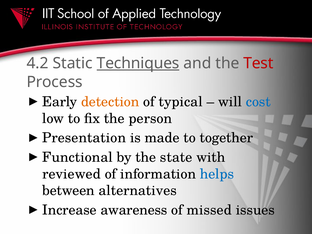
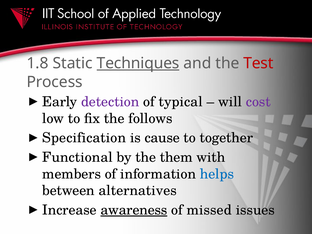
4.2: 4.2 -> 1.8
detection colour: orange -> purple
cost colour: blue -> purple
person: person -> follows
Presentation: Presentation -> Specification
made: made -> cause
state: state -> them
reviewed: reviewed -> members
awareness underline: none -> present
